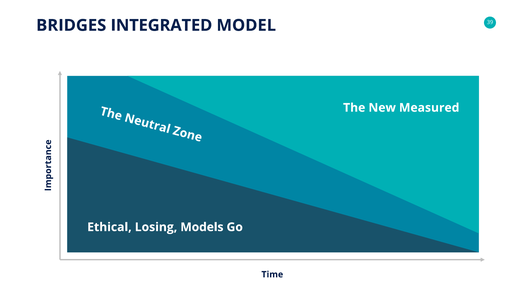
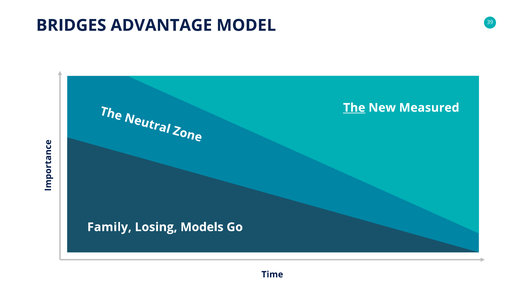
INTEGRATED: INTEGRATED -> ADVANTAGE
The underline: none -> present
Ethical: Ethical -> Family
